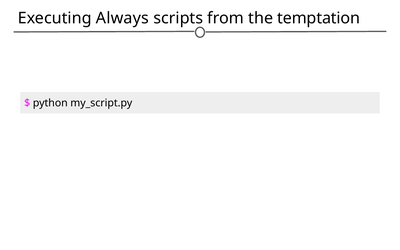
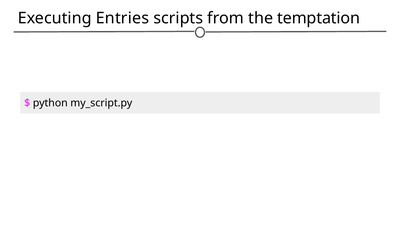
Always: Always -> Entries
